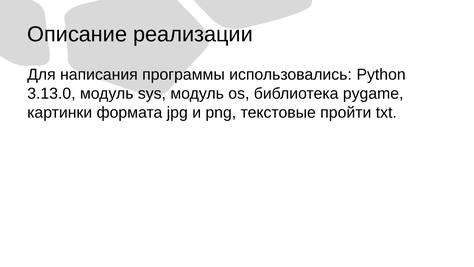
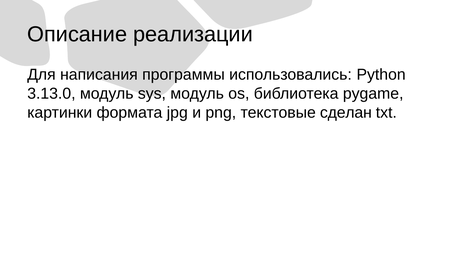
пройти: пройти -> сделан
